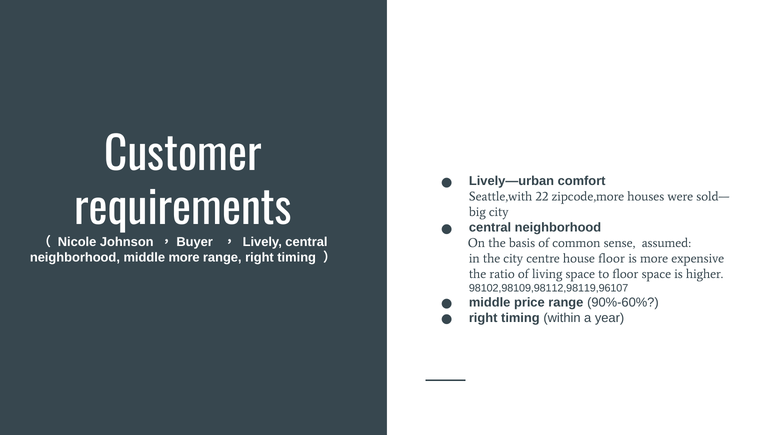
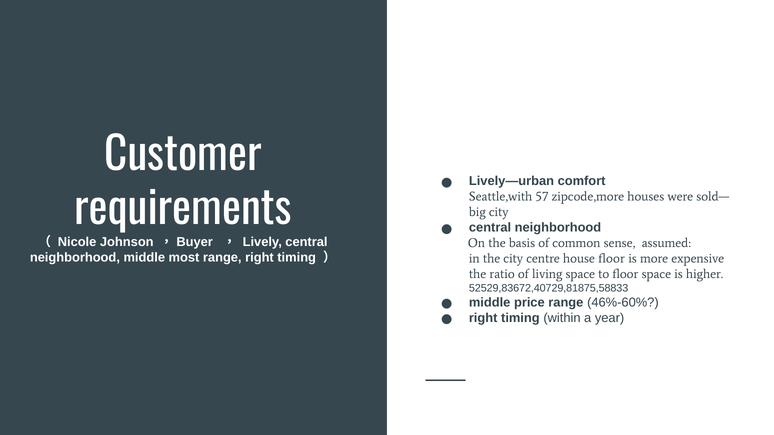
22: 22 -> 57
middle more: more -> most
98102,98109,98112,98119,96107: 98102,98109,98112,98119,96107 -> 52529,83672,40729,81875,58833
90%-60%: 90%-60% -> 46%-60%
